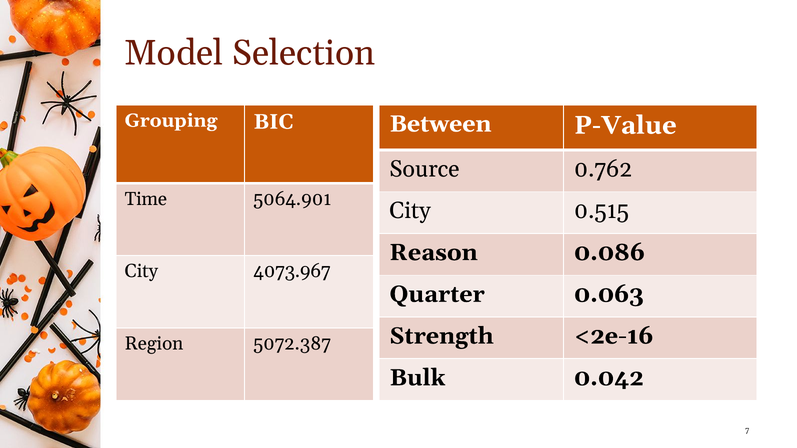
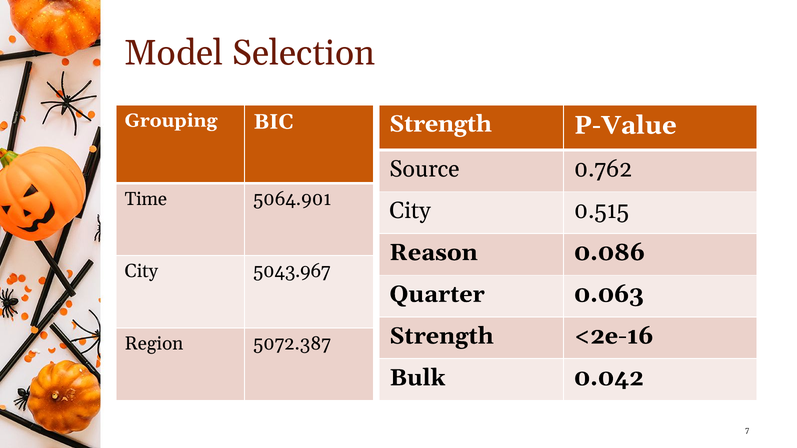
Between at (440, 124): Between -> Strength
4073.967: 4073.967 -> 5043.967
